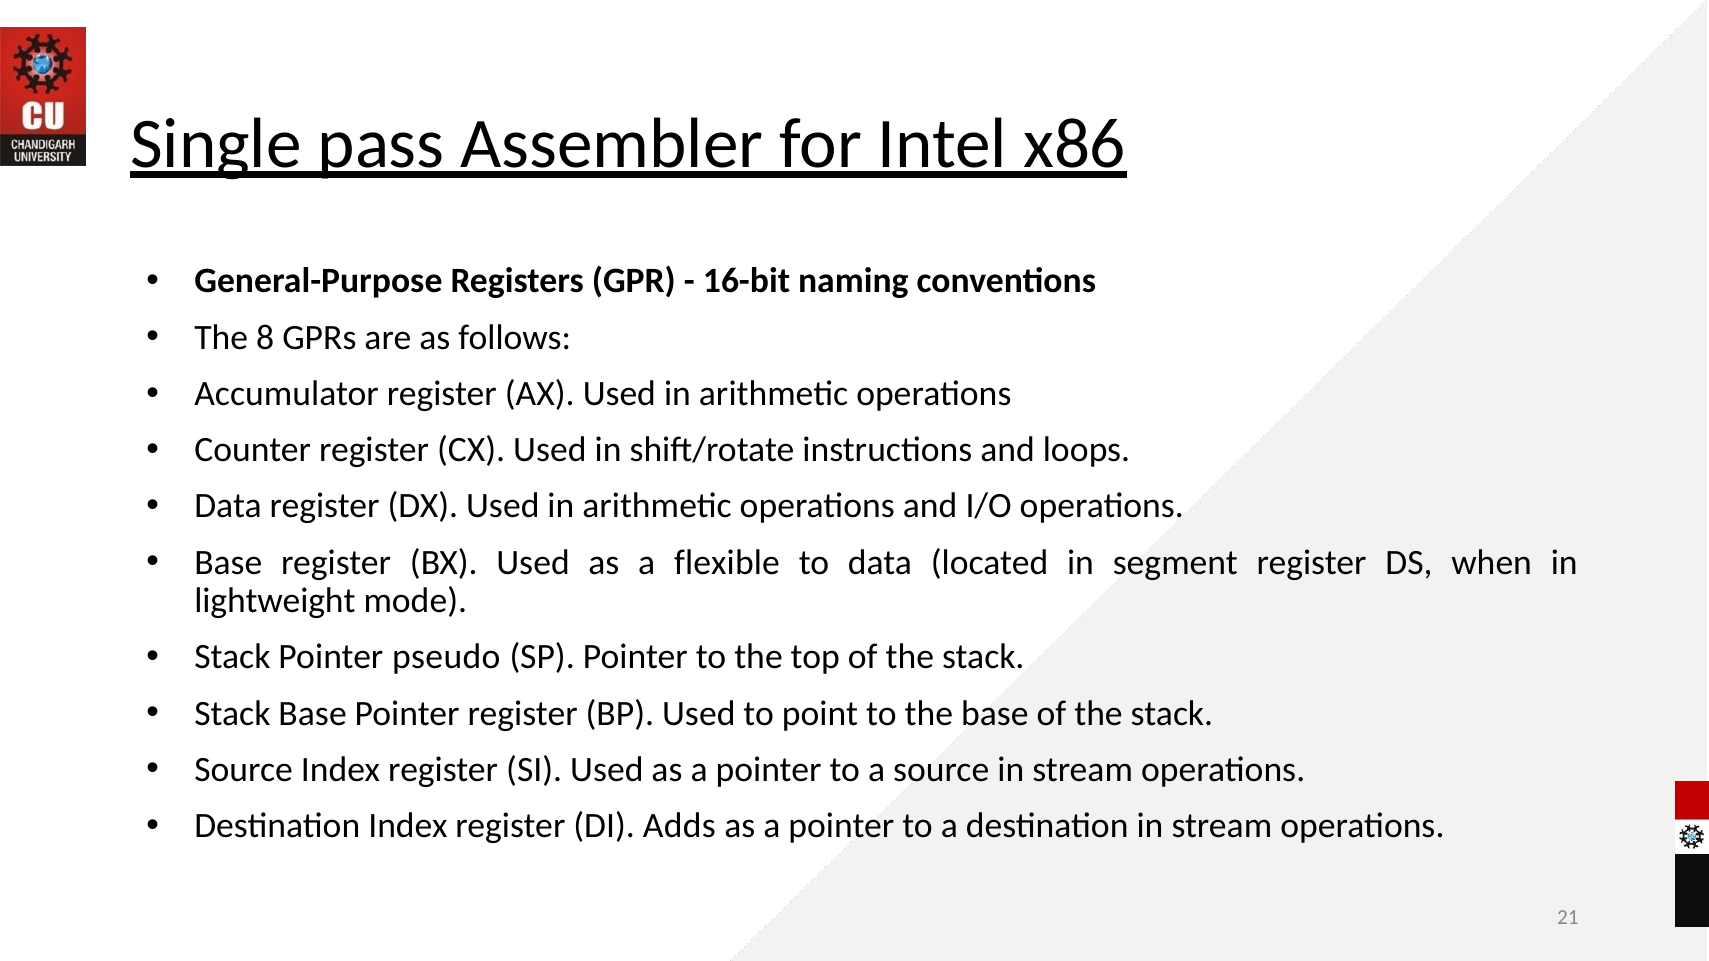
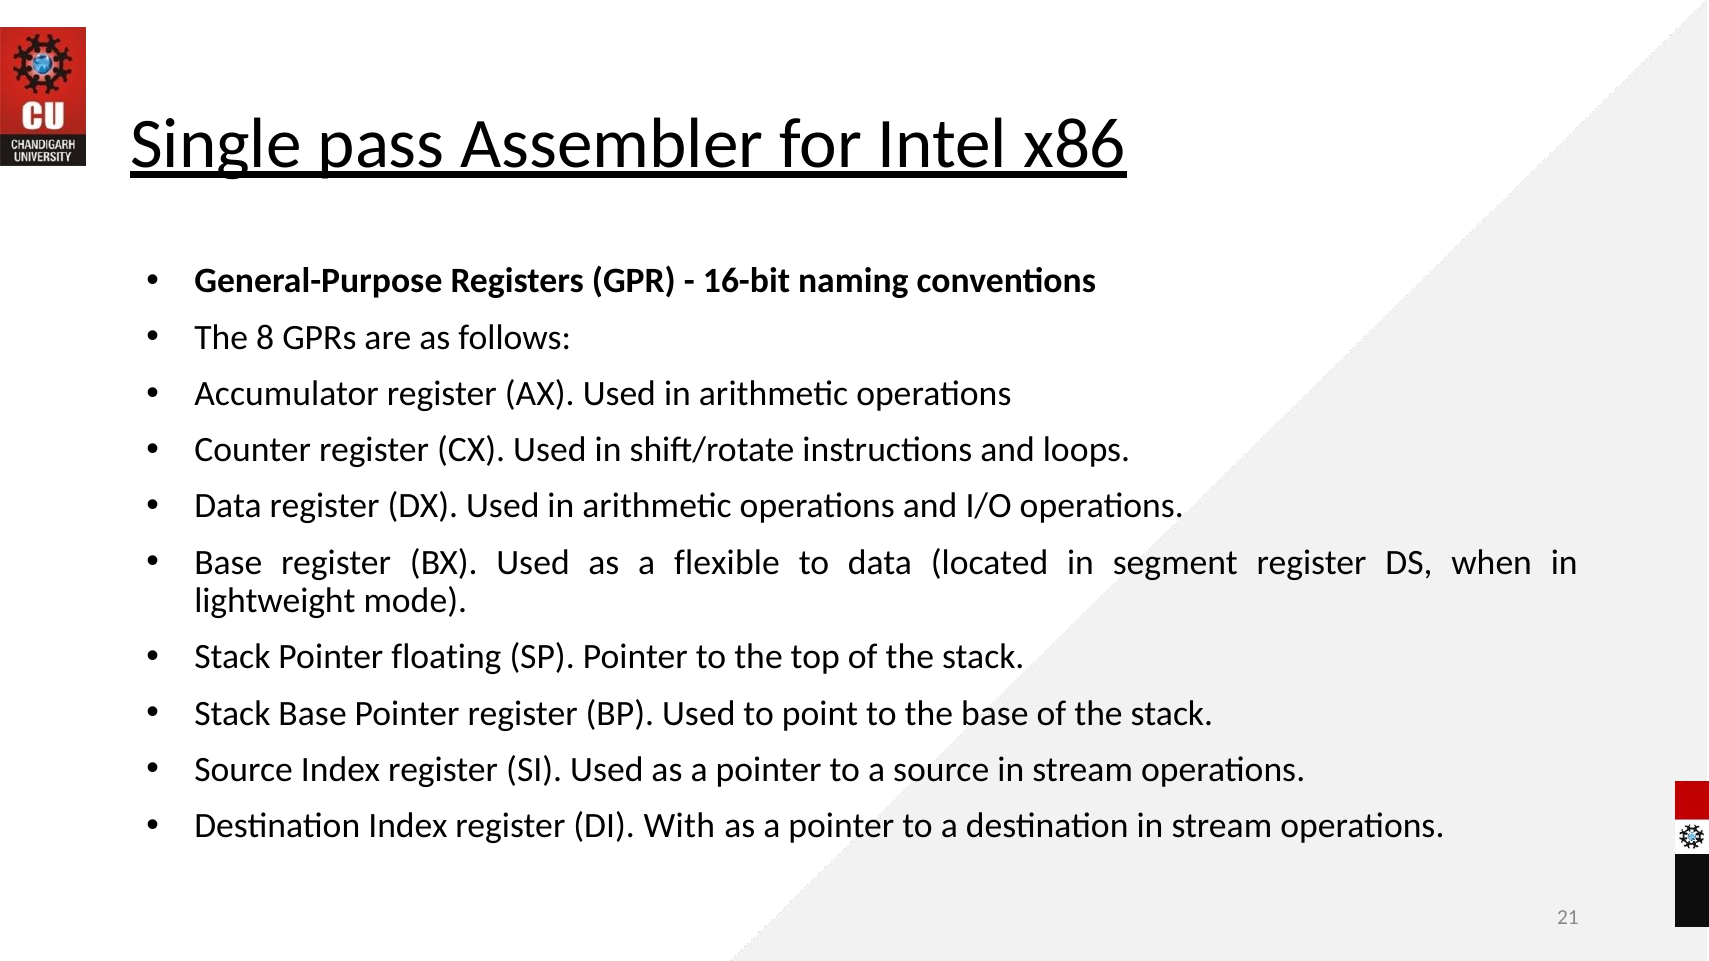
pseudo: pseudo -> floating
Adds: Adds -> With
